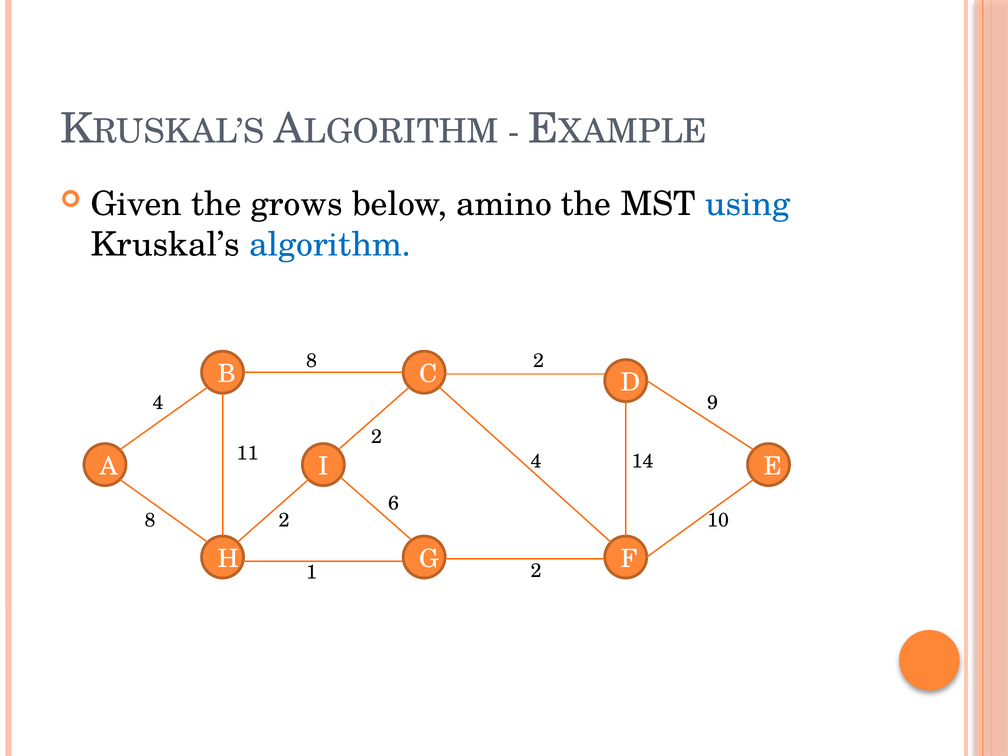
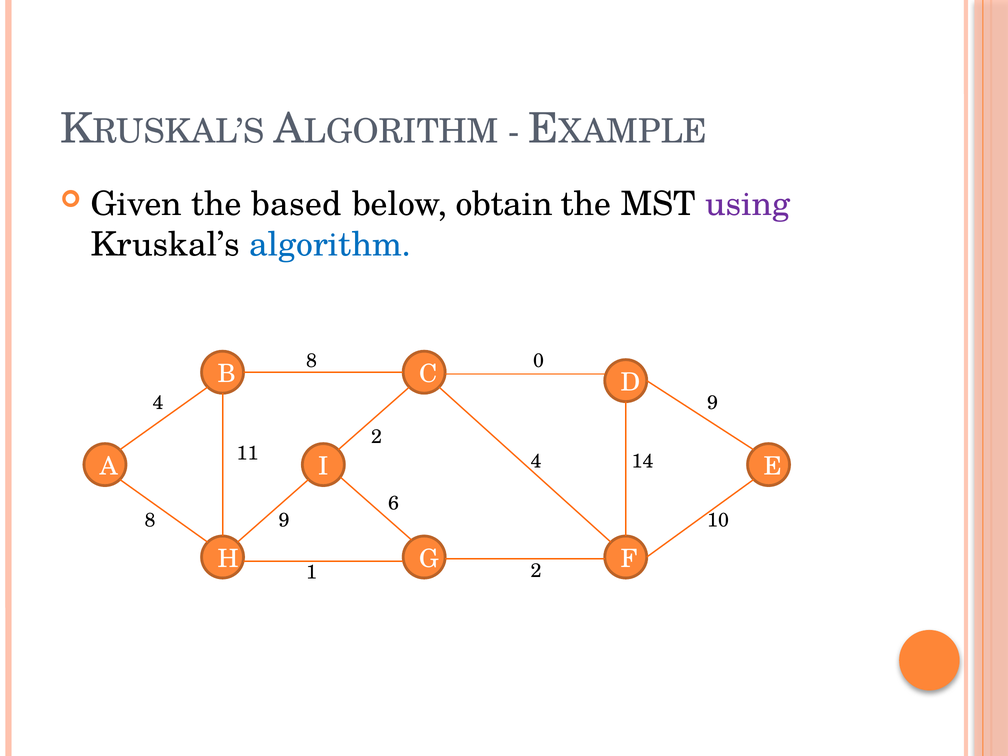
grows: grows -> based
amino: amino -> obtain
using colour: blue -> purple
2 at (539, 361): 2 -> 0
2 at (284, 520): 2 -> 9
